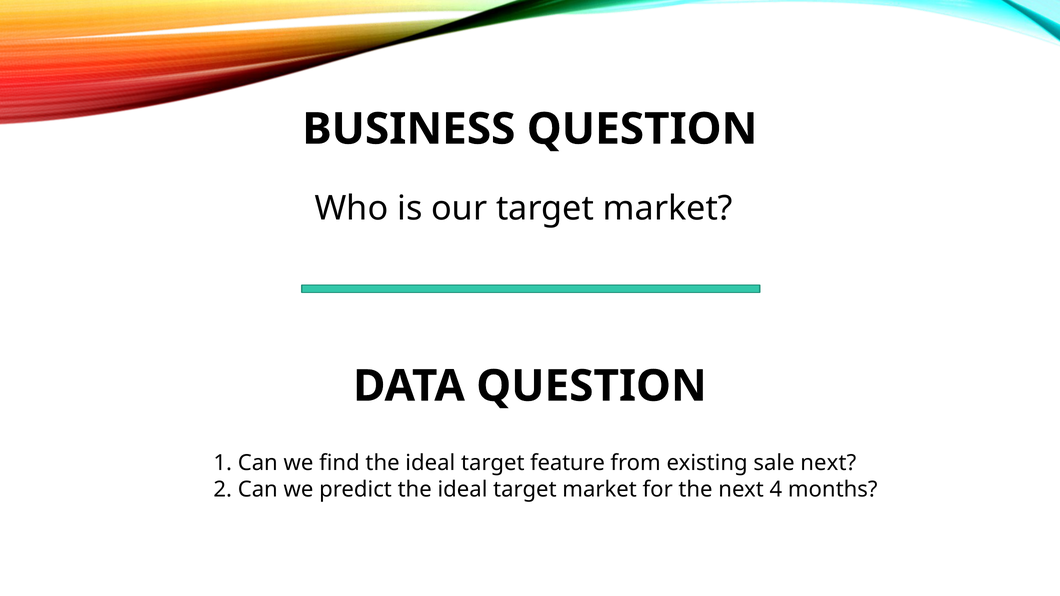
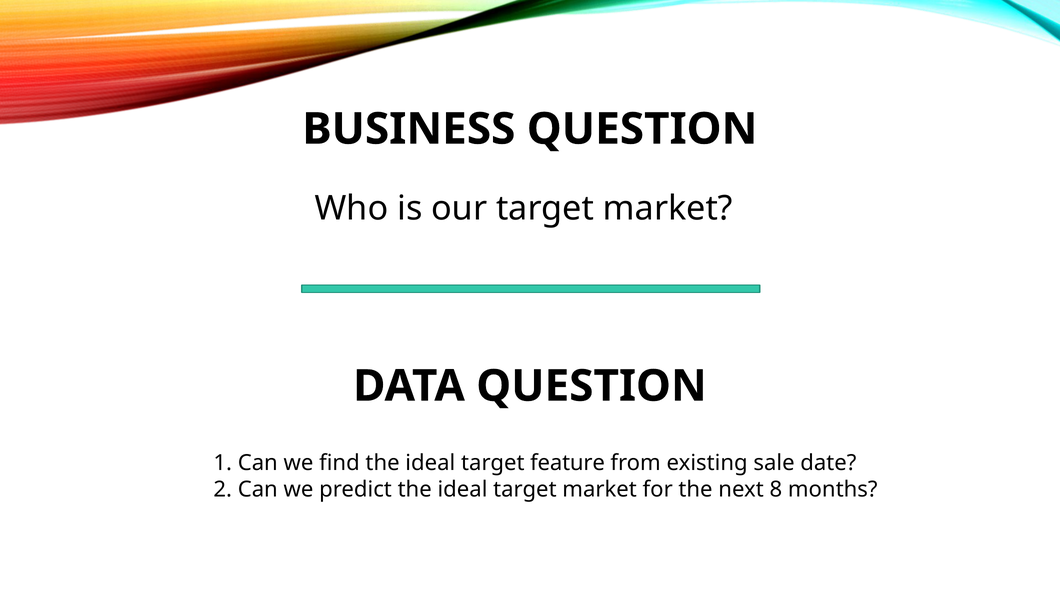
sale next: next -> date
4: 4 -> 8
